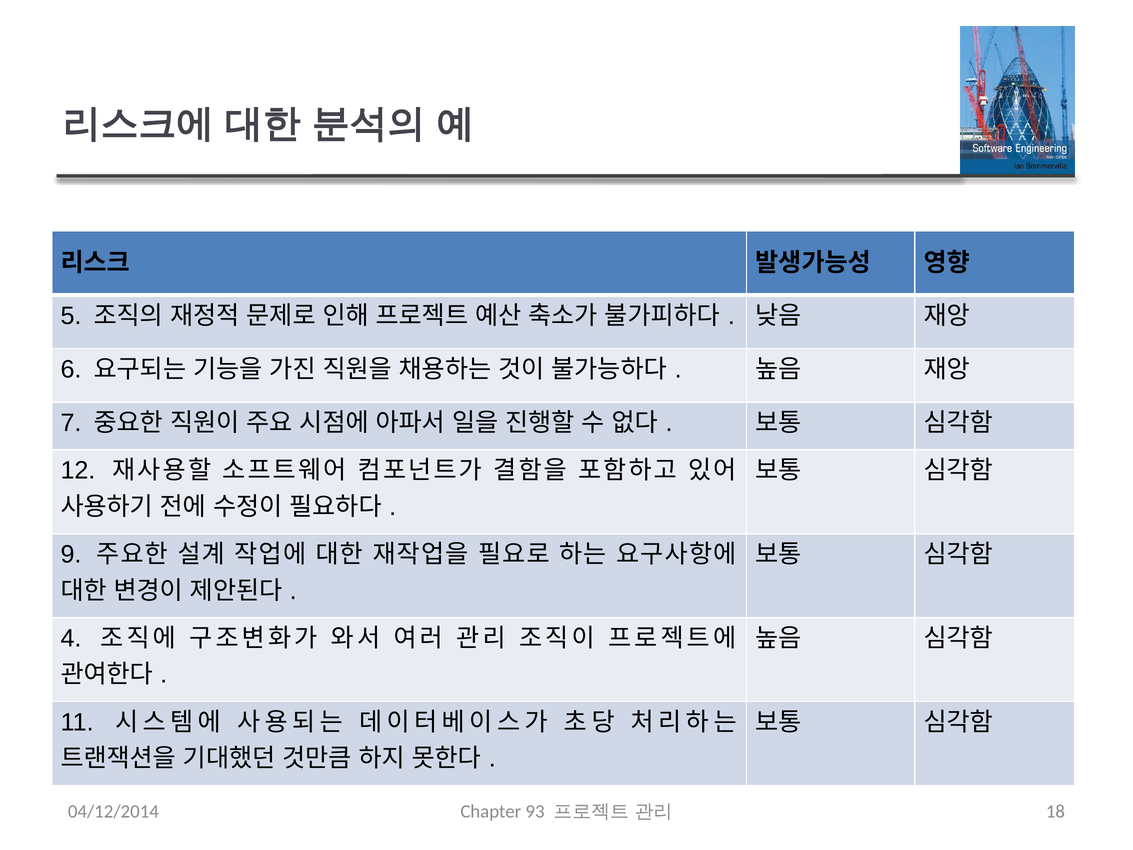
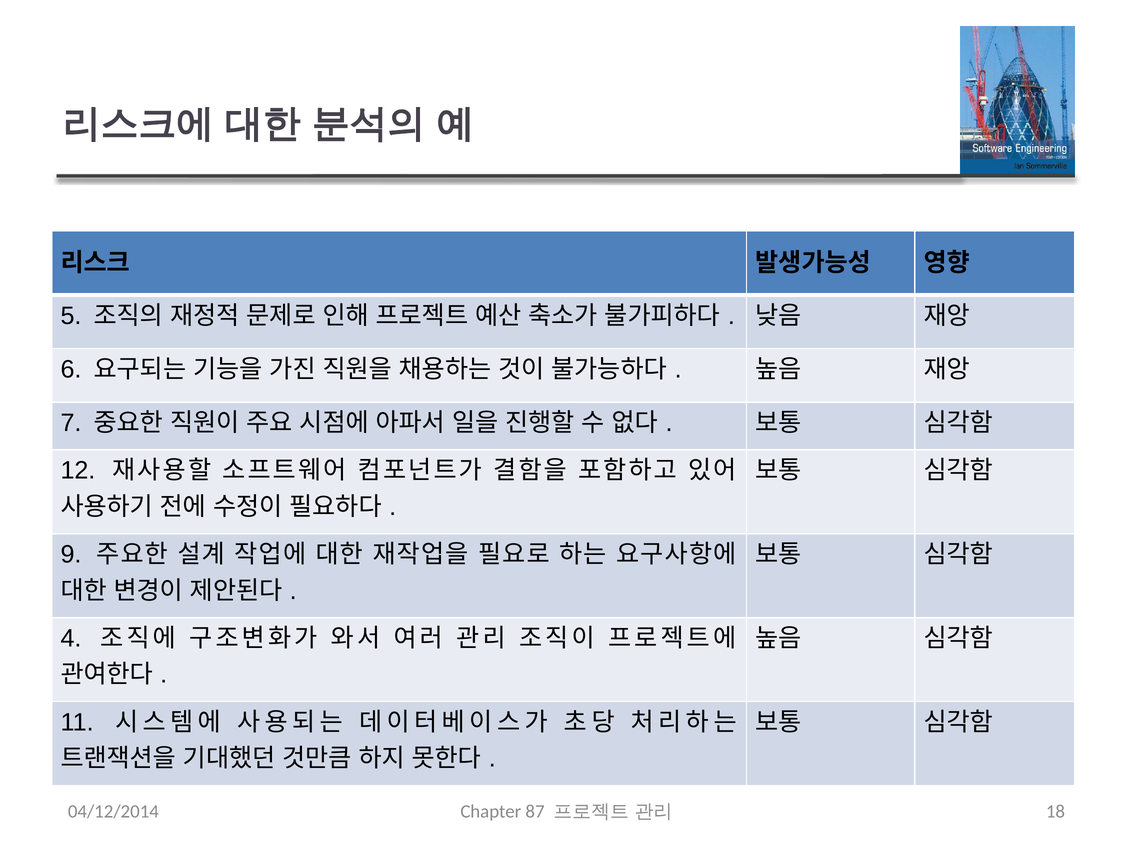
93: 93 -> 87
